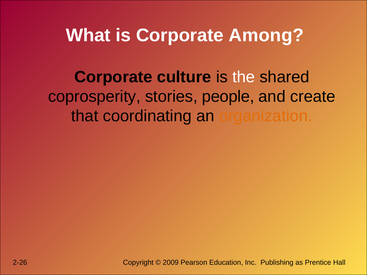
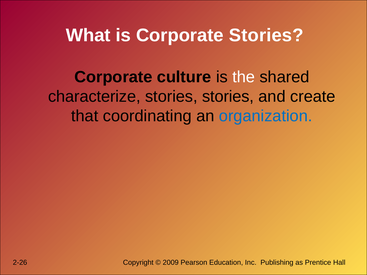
Corporate Among: Among -> Stories
coprosperity: coprosperity -> characterize
stories people: people -> stories
organization colour: orange -> blue
